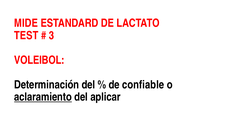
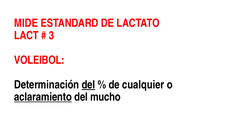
TEST: TEST -> LACT
del at (88, 85) underline: none -> present
confiable: confiable -> cualquier
aplicar: aplicar -> mucho
